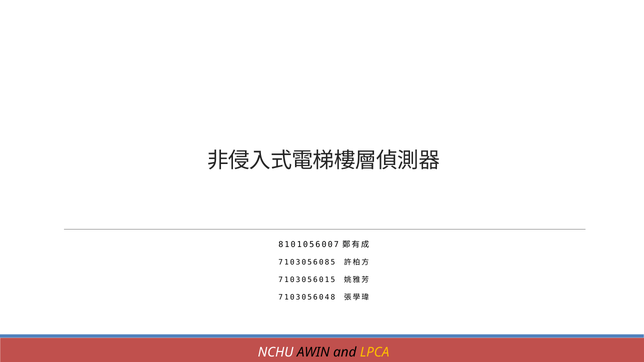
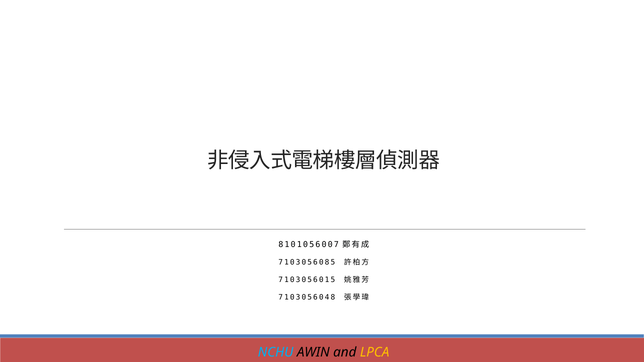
NCHU colour: white -> light blue
